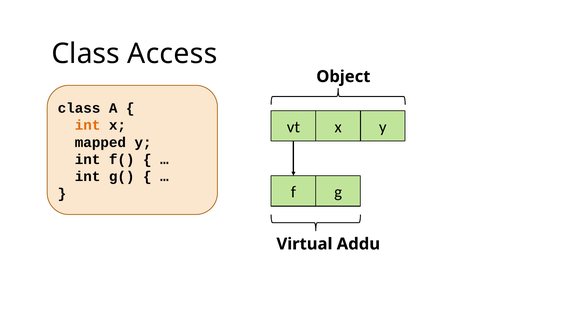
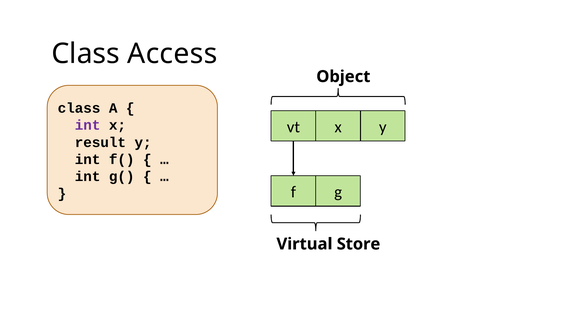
int at (88, 125) colour: orange -> purple
mapped: mapped -> result
Addu: Addu -> Store
